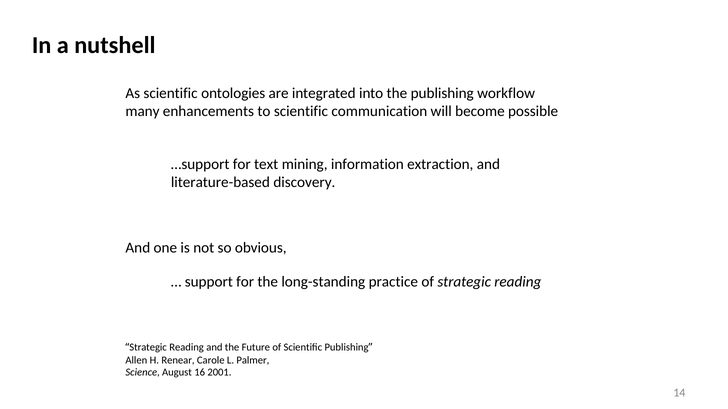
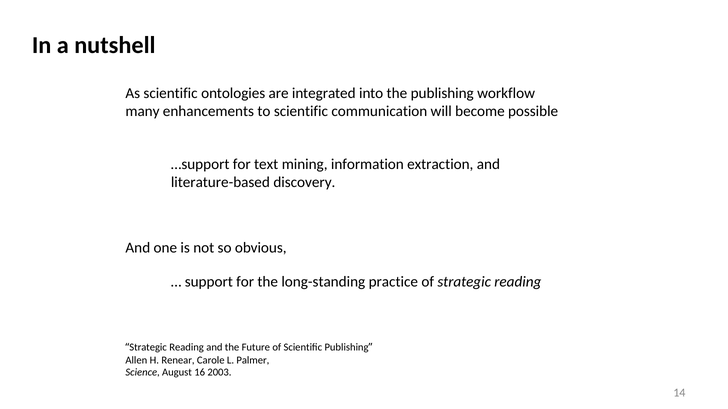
2001: 2001 -> 2003
